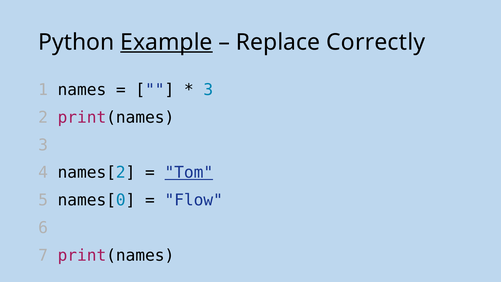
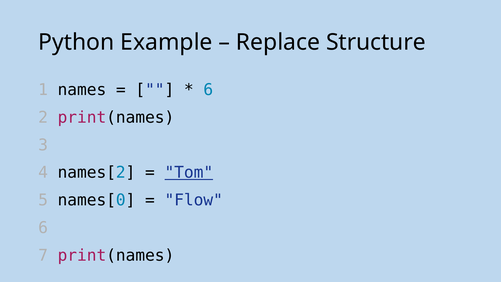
Example underline: present -> none
Correctly: Correctly -> Structure
3 at (208, 90): 3 -> 6
